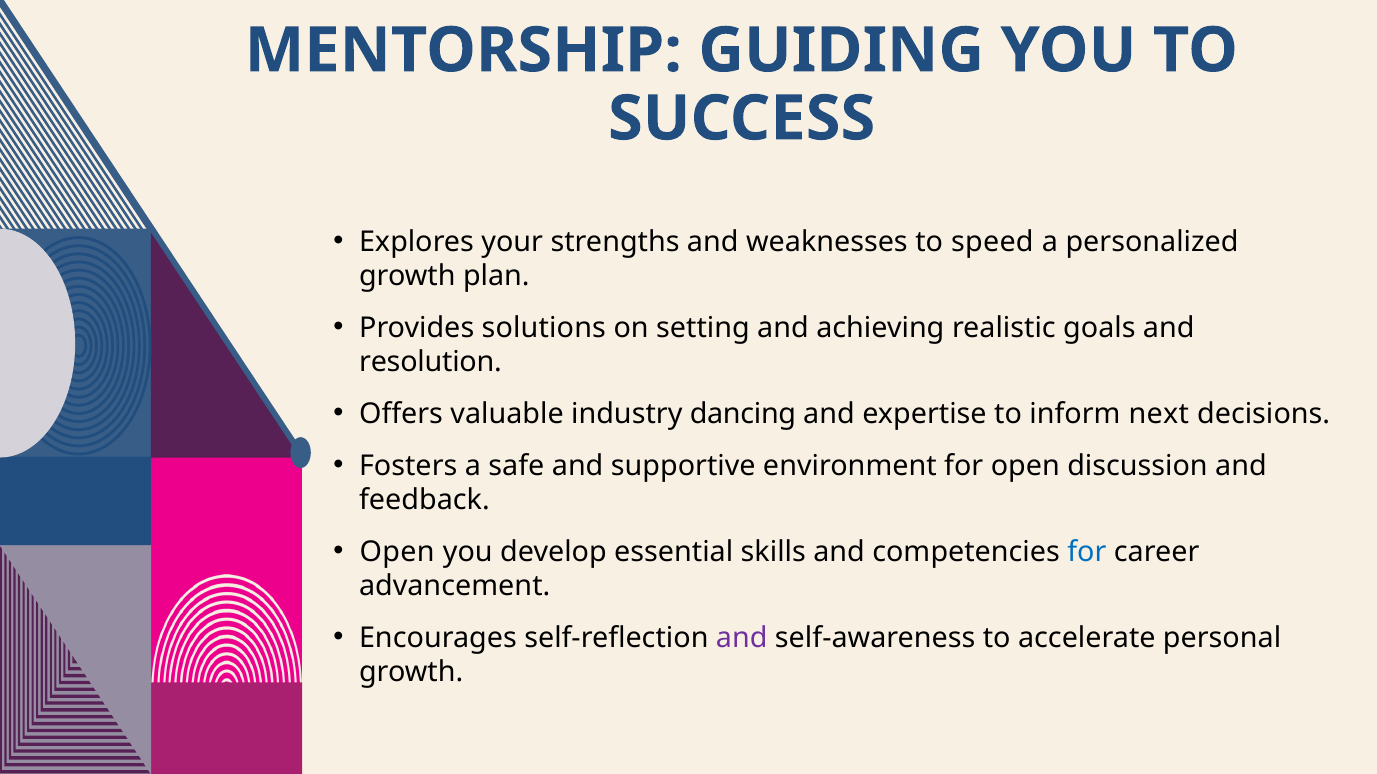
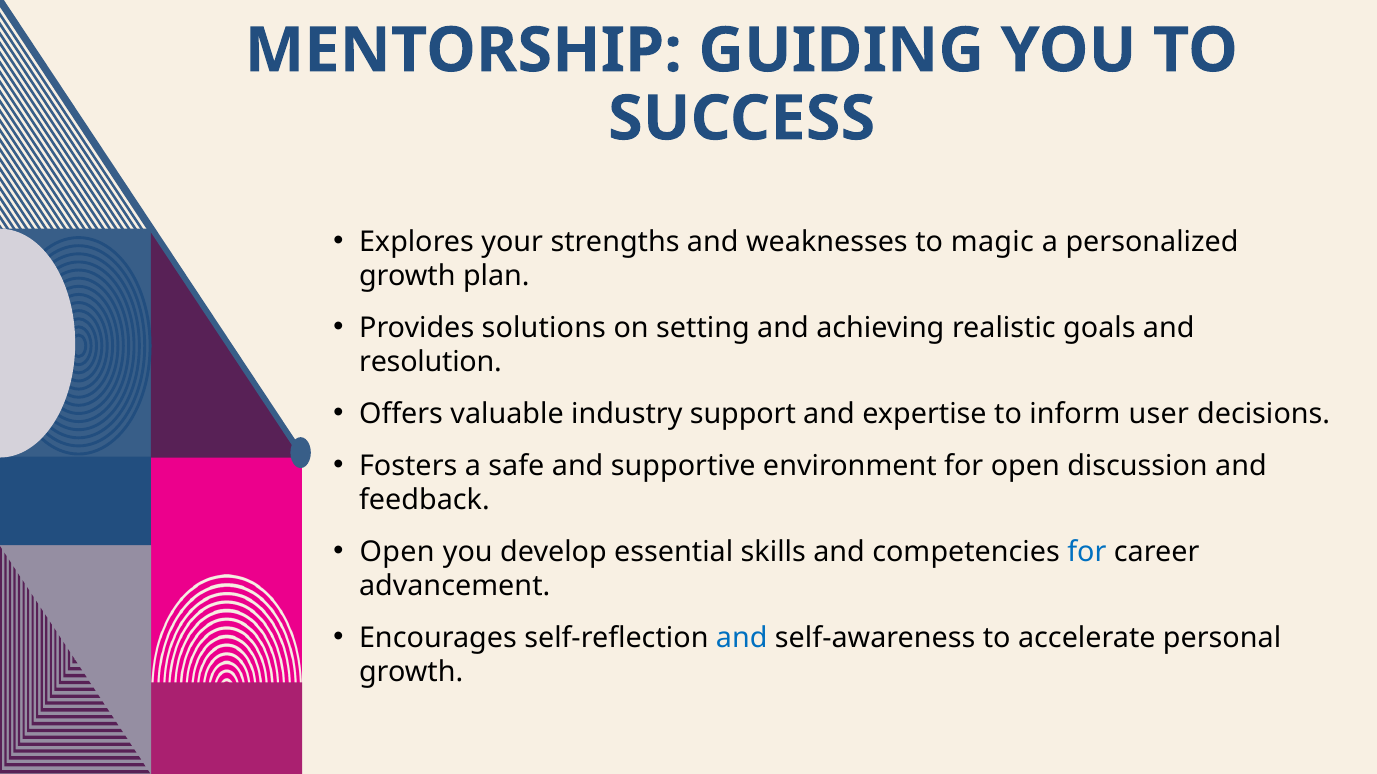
speed: speed -> magic
dancing: dancing -> support
next: next -> user
and at (742, 638) colour: purple -> blue
